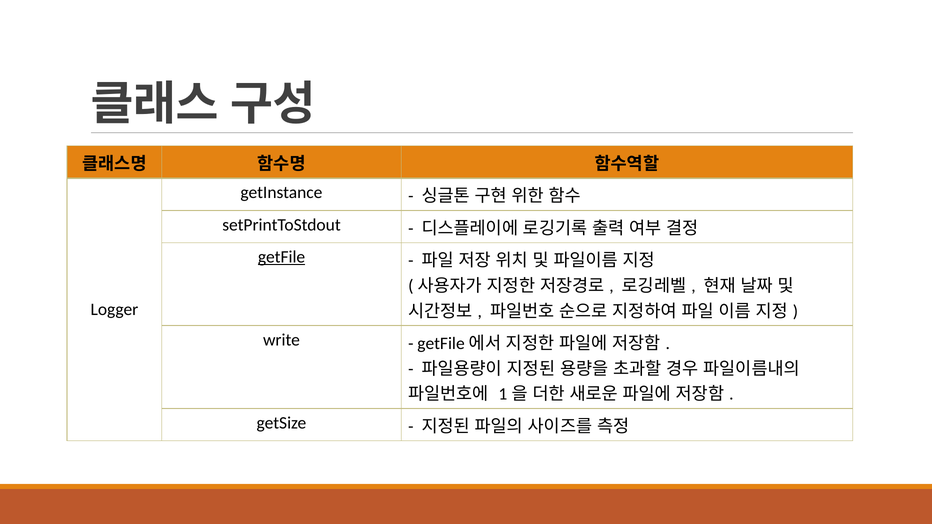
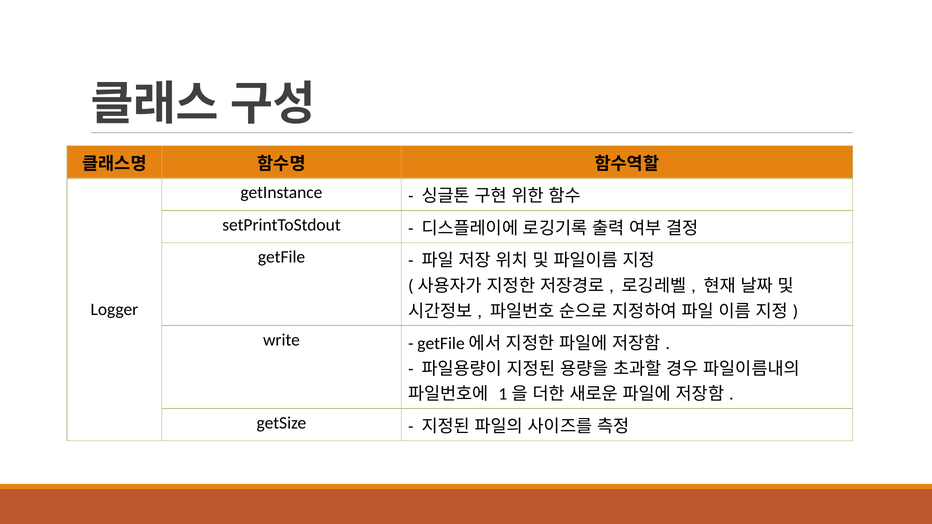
getFile underline: present -> none
